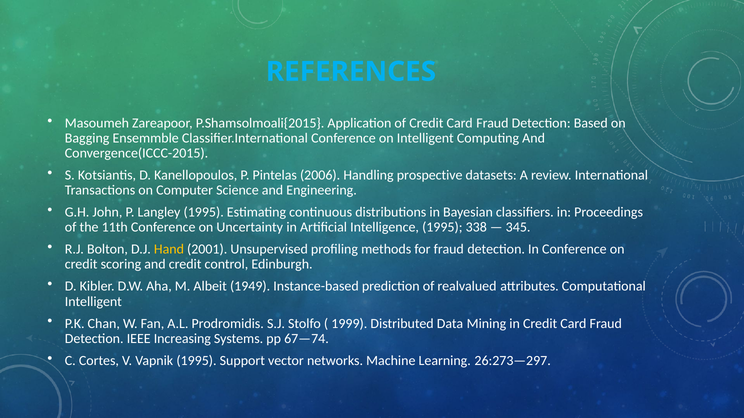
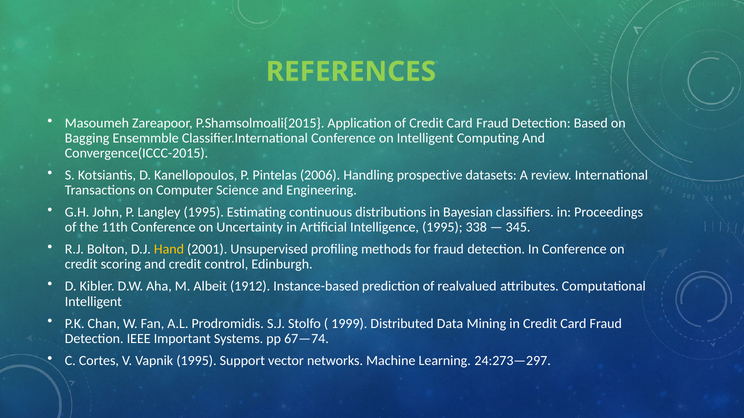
REFERENCES colour: light blue -> light green
1949: 1949 -> 1912
Increasing: Increasing -> Important
26:273—297: 26:273—297 -> 24:273—297
